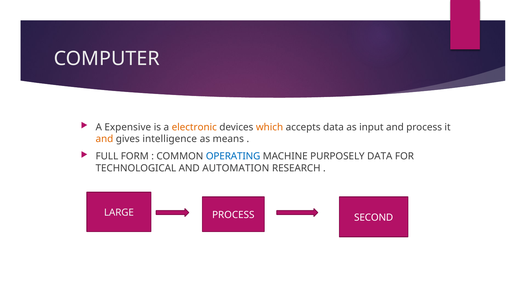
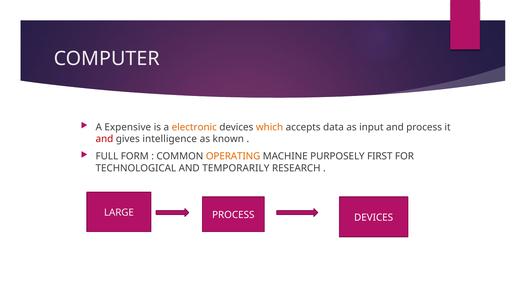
and at (104, 139) colour: orange -> red
means: means -> known
OPERATING colour: blue -> orange
PURPOSELY DATA: DATA -> FIRST
AUTOMATION: AUTOMATION -> TEMPORARILY
PROCESS SECOND: SECOND -> DEVICES
